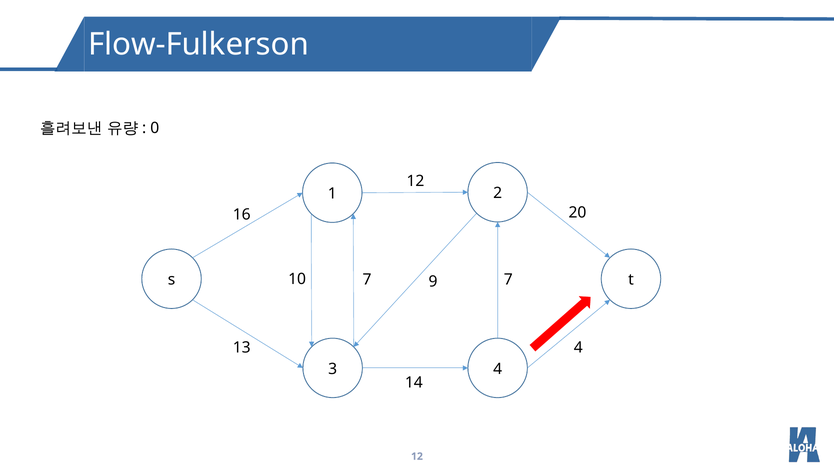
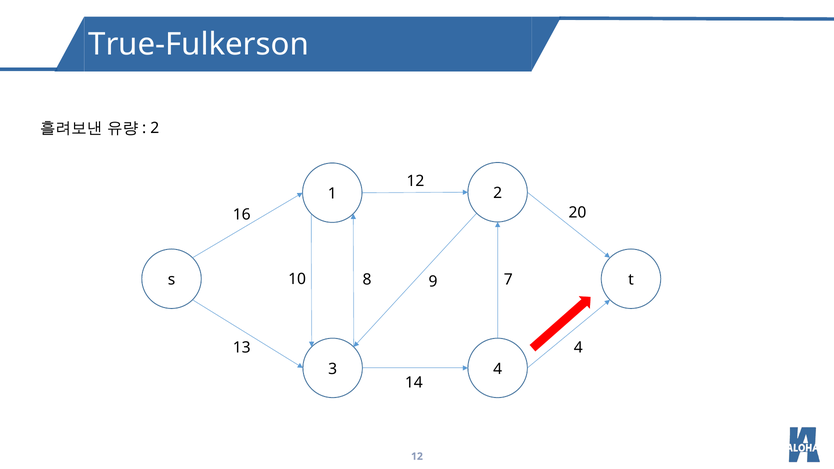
Flow-Fulkerson: Flow-Fulkerson -> True-Fulkerson
0 at (155, 128): 0 -> 2
10 7: 7 -> 8
